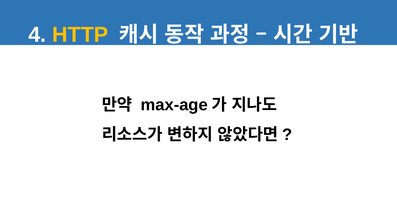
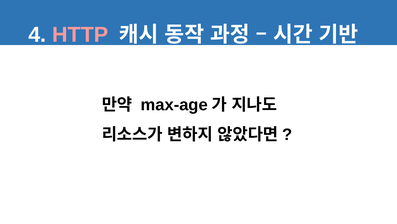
HTTP colour: yellow -> pink
